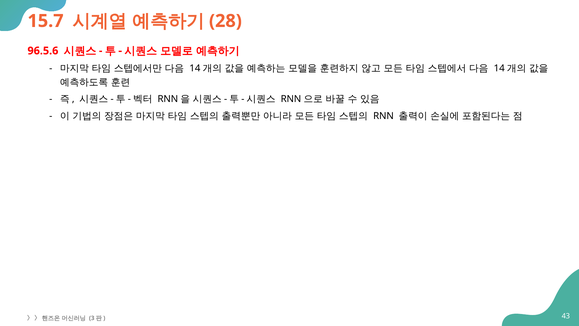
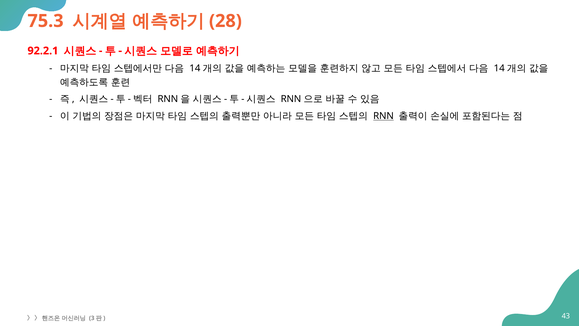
15.7: 15.7 -> 75.3
96.5.6: 96.5.6 -> 92.2.1
RNN underline: none -> present
